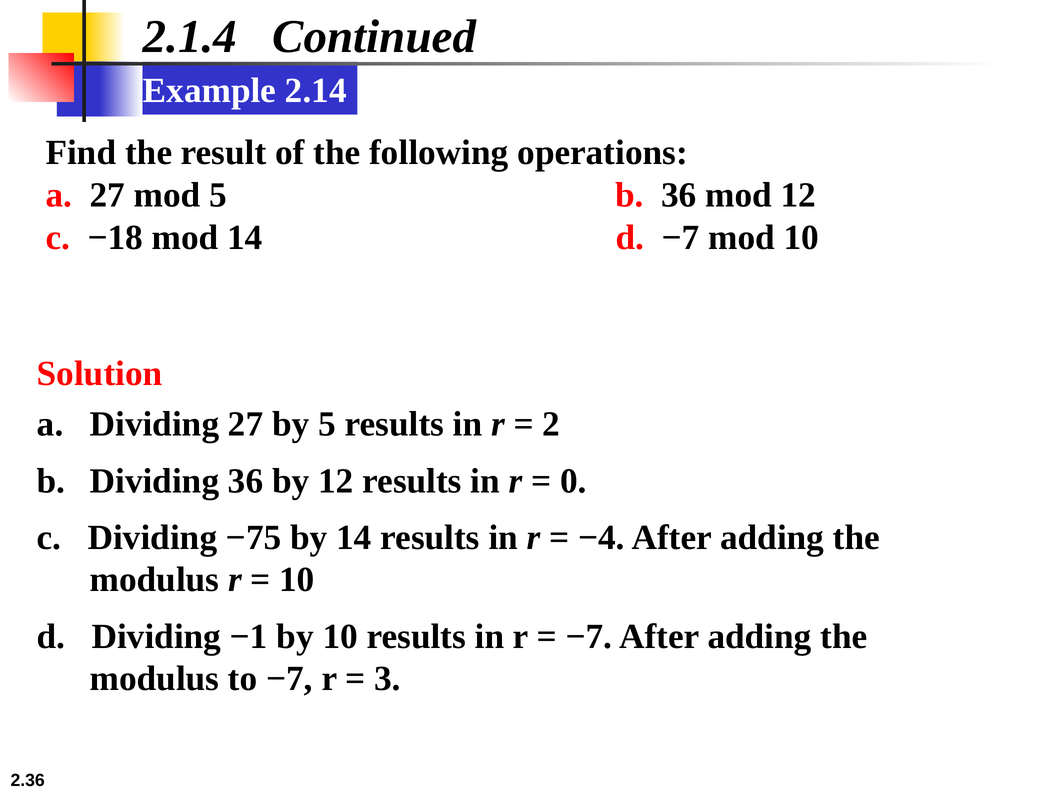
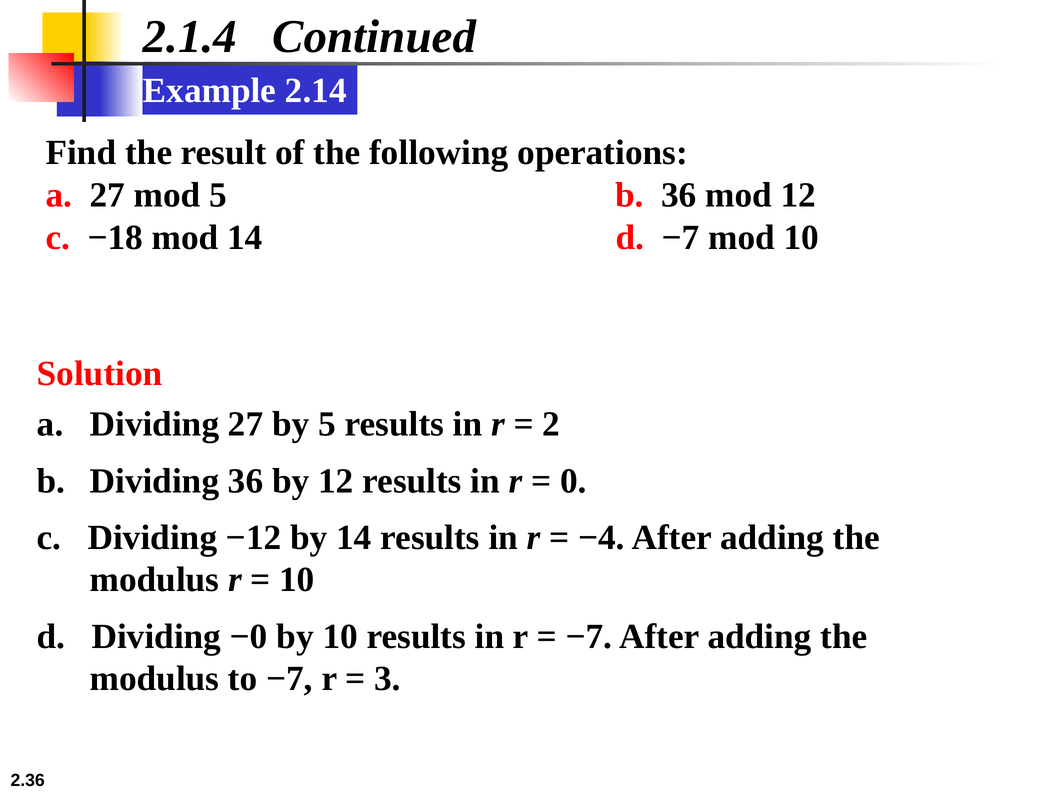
−75: −75 -> −12
−1: −1 -> −0
